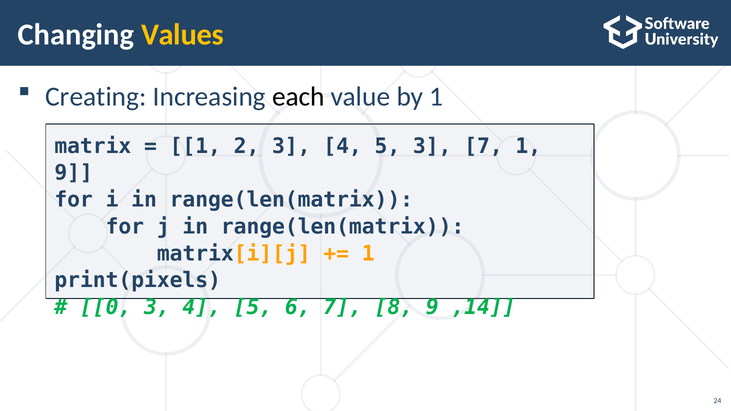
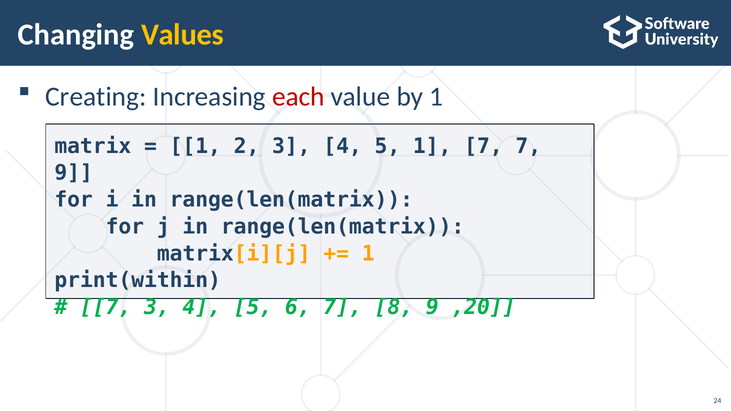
each colour: black -> red
5 3: 3 -> 1
7 1: 1 -> 7
print(pixels: print(pixels -> print(within
0 at (106, 307): 0 -> 7
,14: ,14 -> ,20
